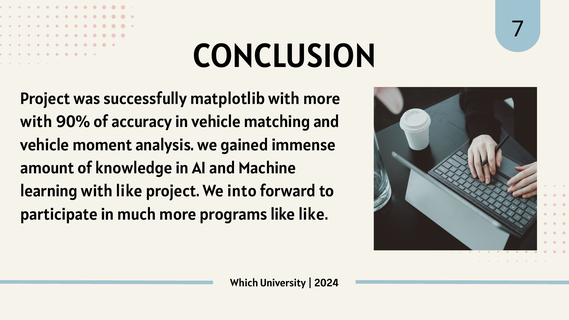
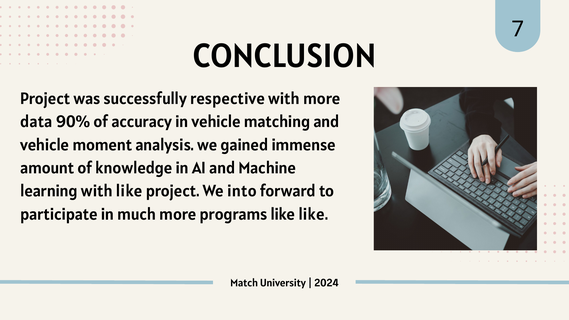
matplotlib: matplotlib -> respective
with at (36, 122): with -> data
Which: Which -> Match
